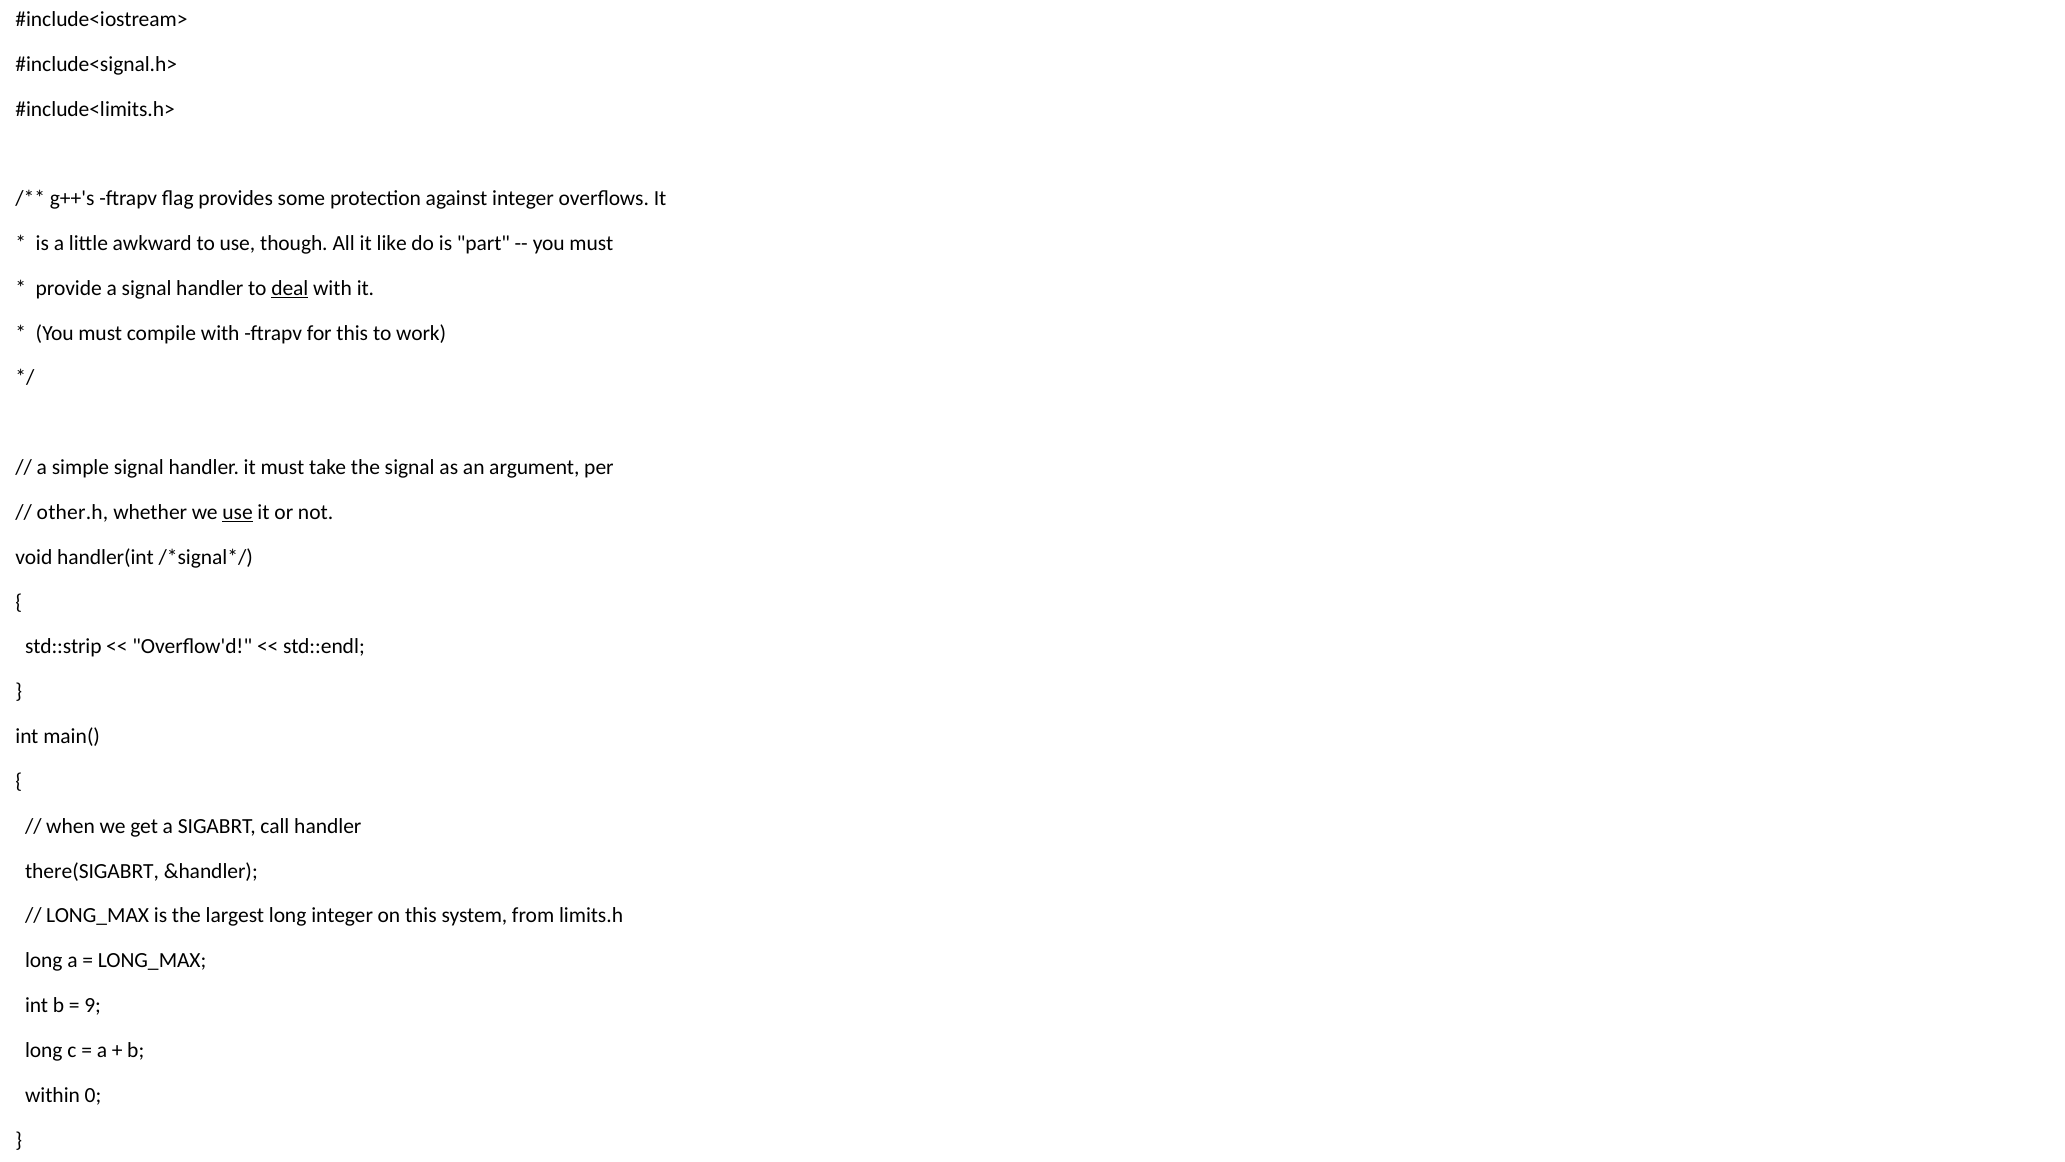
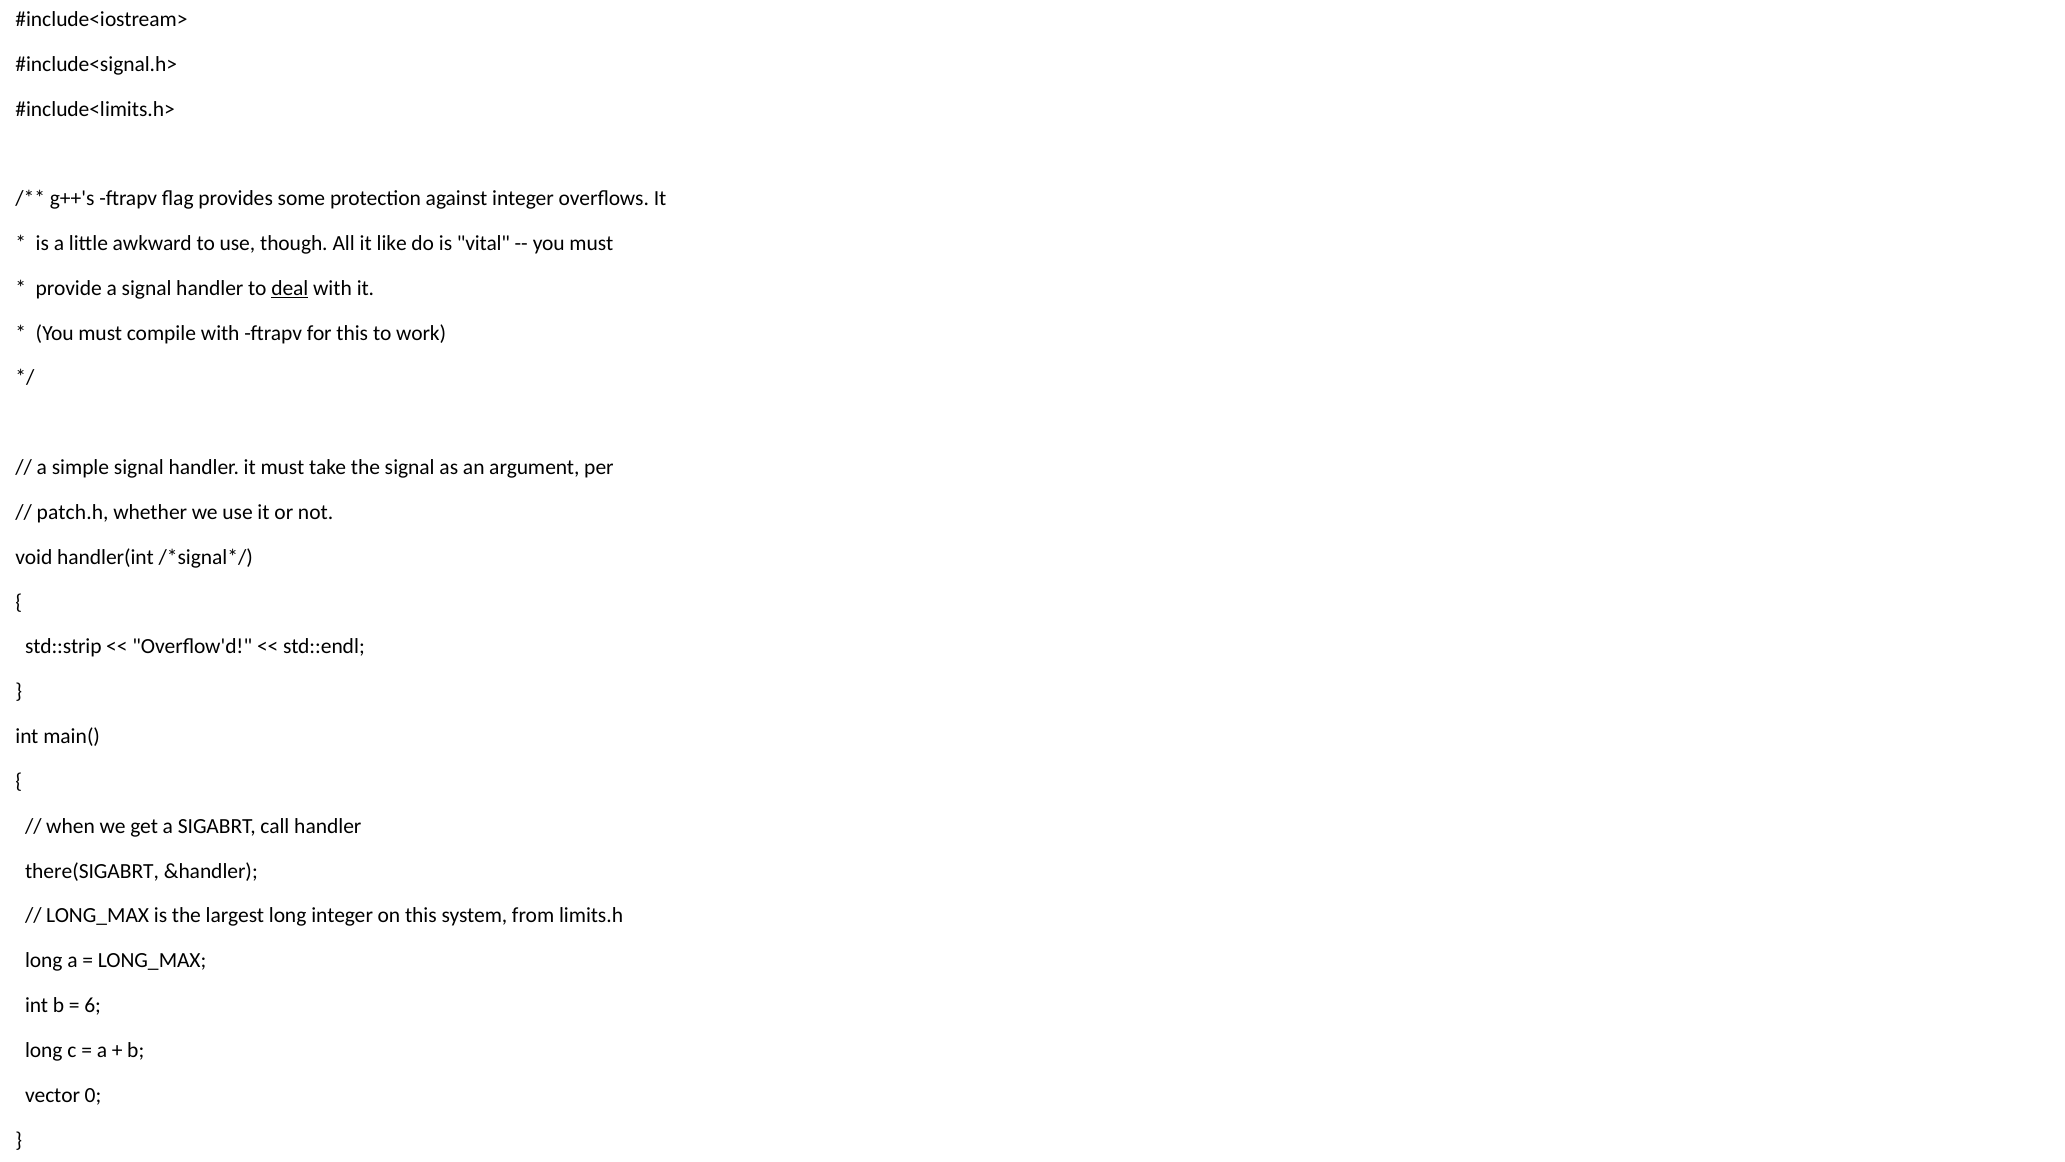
part: part -> vital
other.h: other.h -> patch.h
use at (238, 512) underline: present -> none
9: 9 -> 6
within: within -> vector
